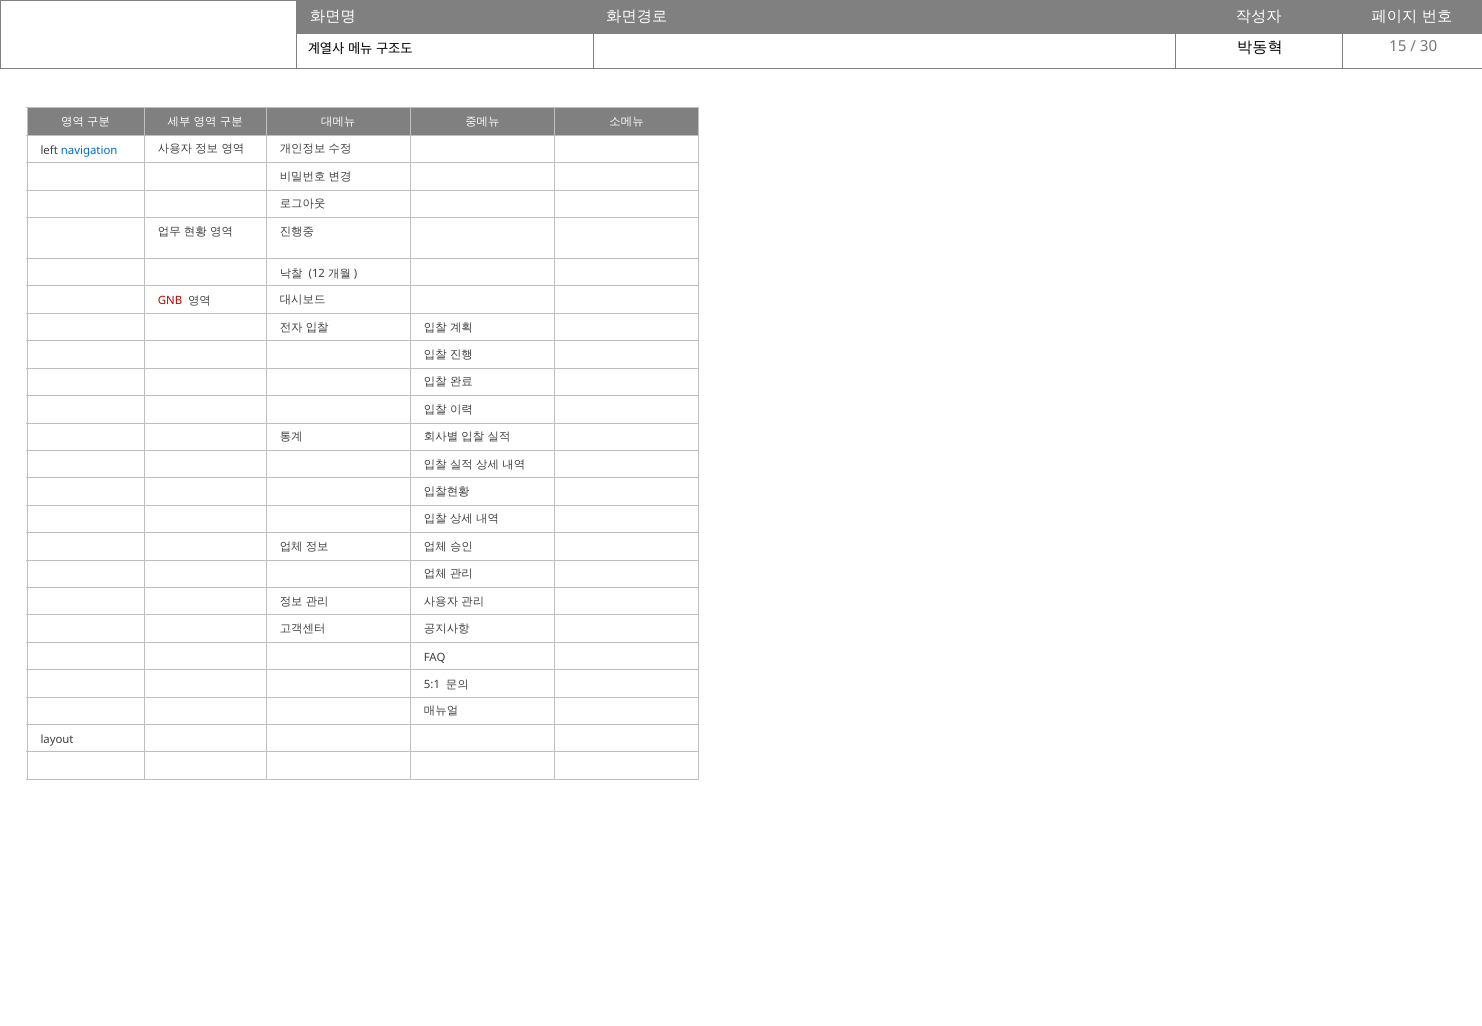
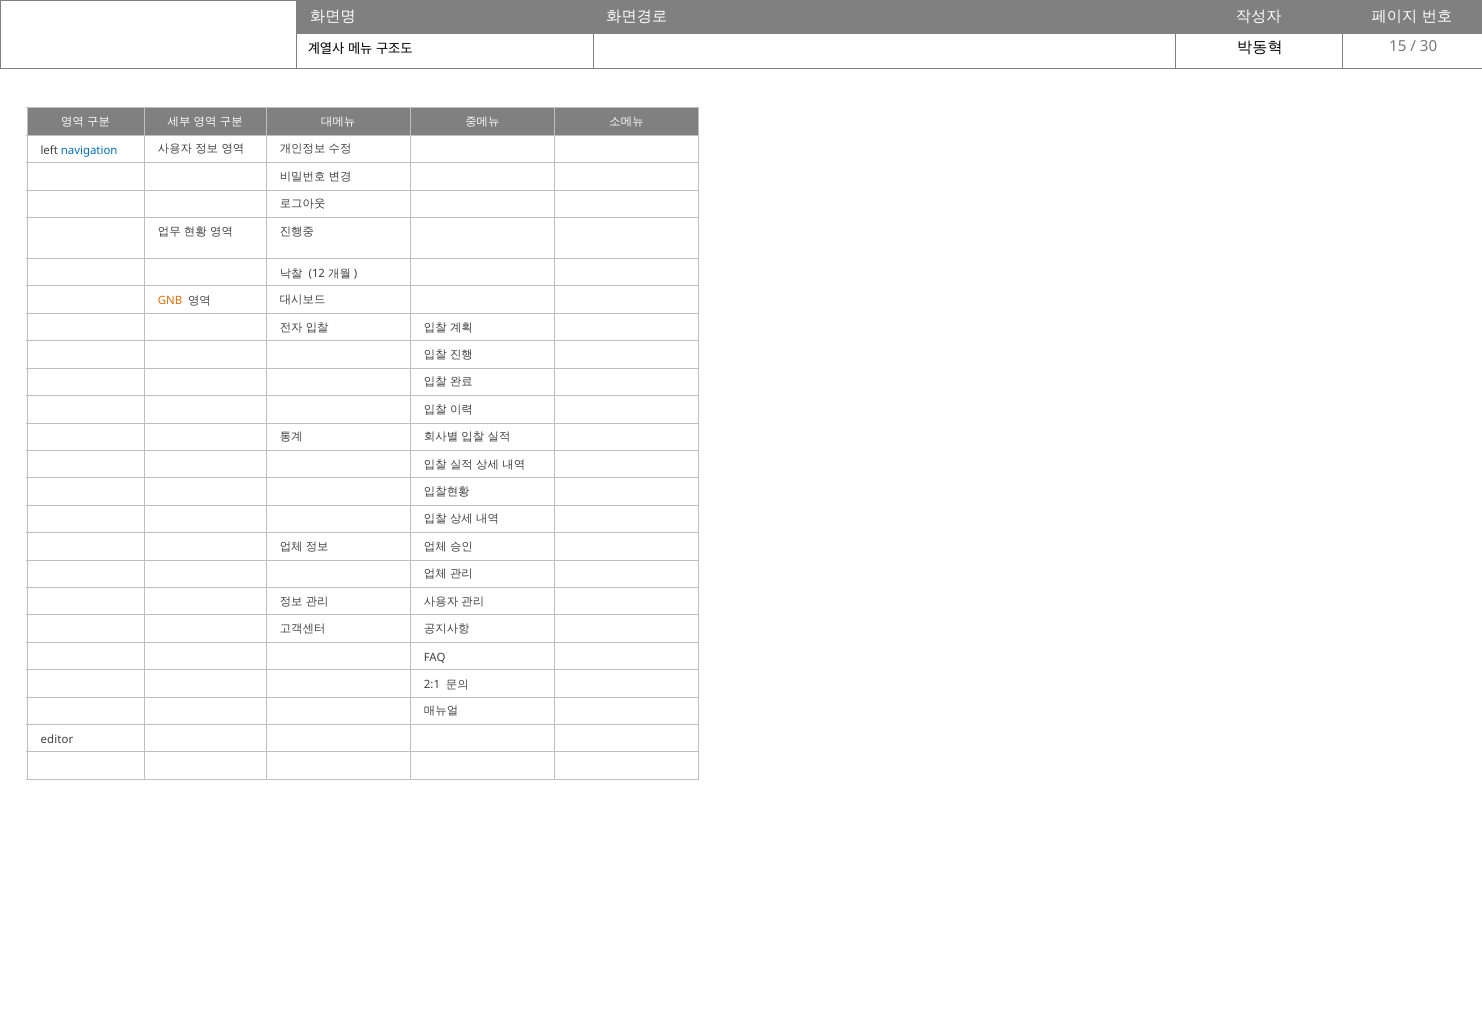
GNB colour: red -> orange
5:1: 5:1 -> 2:1
layout: layout -> editor
